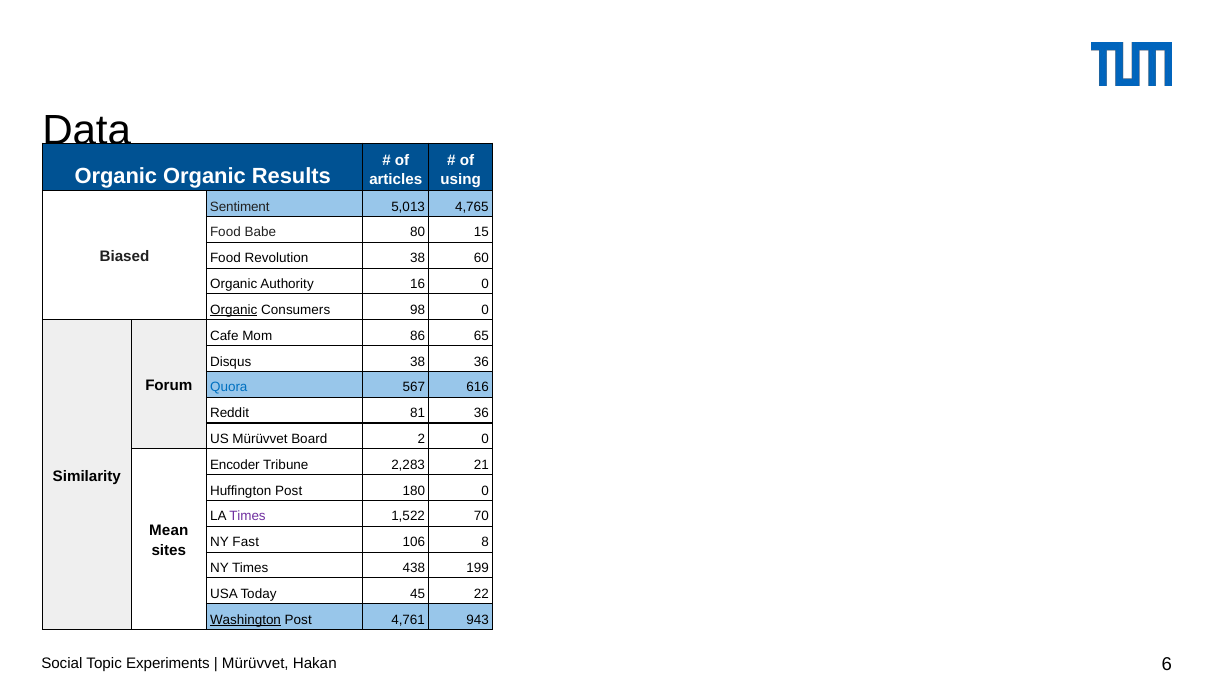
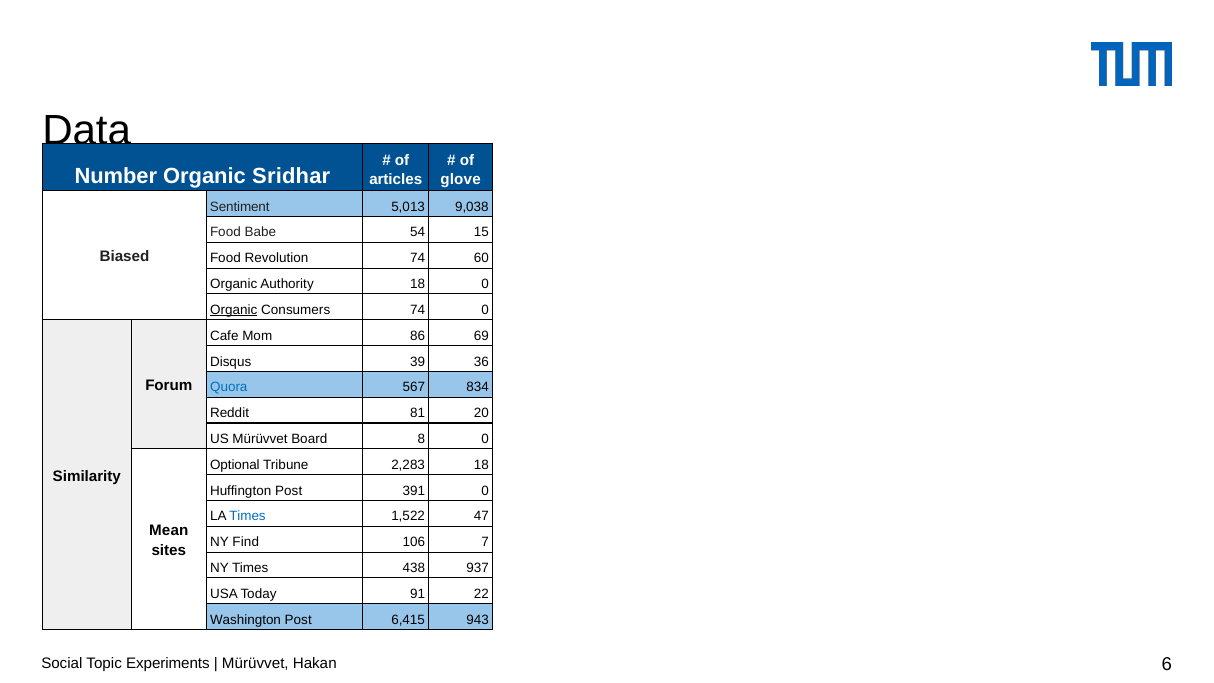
Organic at (116, 176): Organic -> Number
Results: Results -> Sridhar
using: using -> glove
4,765: 4,765 -> 9,038
80: 80 -> 54
Revolution 38: 38 -> 74
Authority 16: 16 -> 18
Consumers 98: 98 -> 74
65: 65 -> 69
Disqus 38: 38 -> 39
616: 616 -> 834
81 36: 36 -> 20
2: 2 -> 8
Encoder: Encoder -> Optional
2,283 21: 21 -> 18
180: 180 -> 391
Times at (247, 516) colour: purple -> blue
70: 70 -> 47
Fast: Fast -> Find
8: 8 -> 7
199: 199 -> 937
45: 45 -> 91
Washington underline: present -> none
4,761: 4,761 -> 6,415
